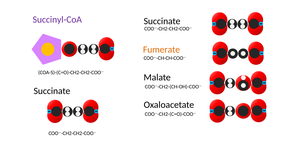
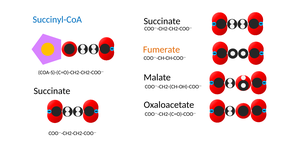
Succinyl-CoA colour: purple -> blue
